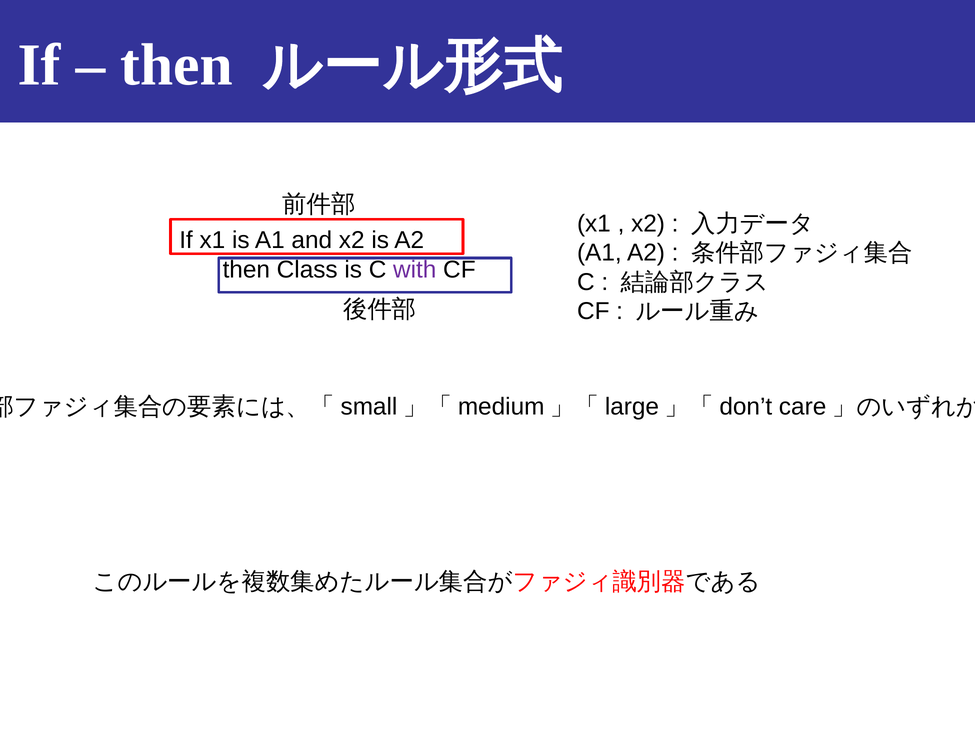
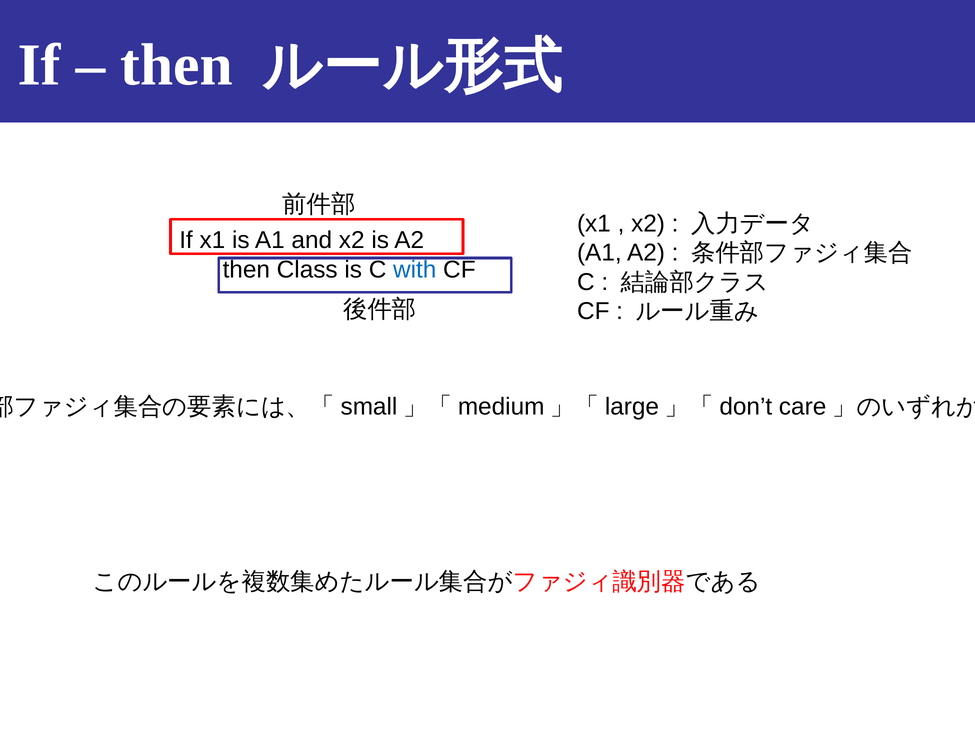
with colour: purple -> blue
